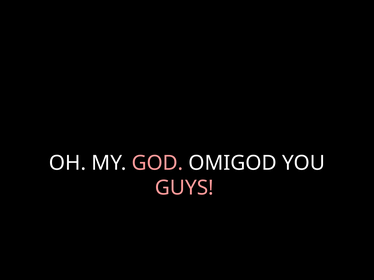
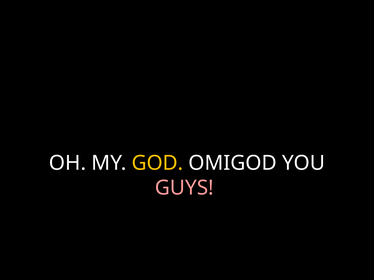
GOD colour: pink -> yellow
